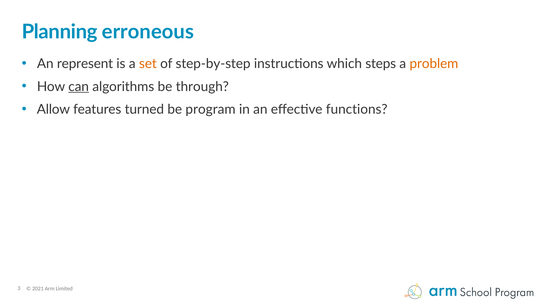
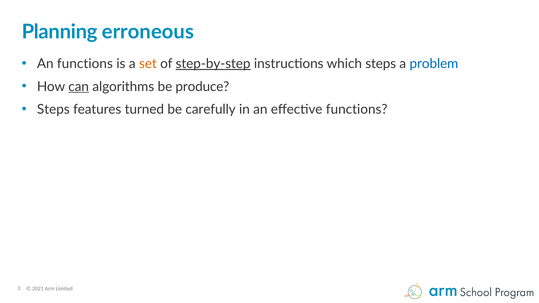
An represent: represent -> functions
step-by-step underline: none -> present
problem colour: orange -> blue
through: through -> produce
Allow at (53, 110): Allow -> Steps
program: program -> carefully
